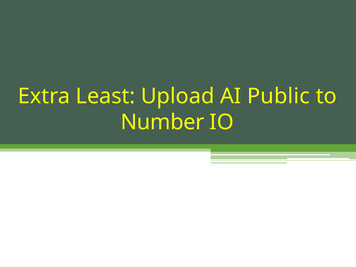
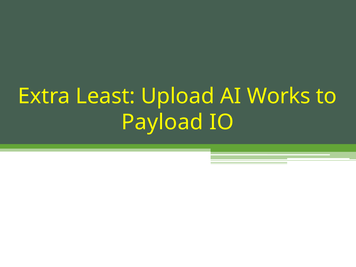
Public: Public -> Works
Number: Number -> Payload
